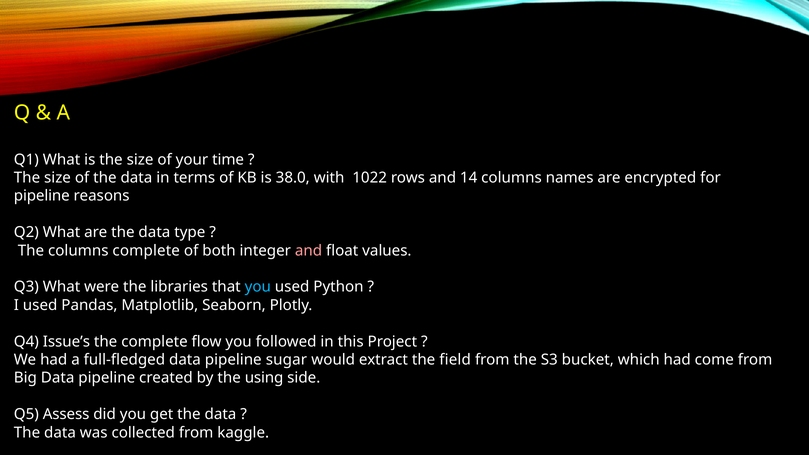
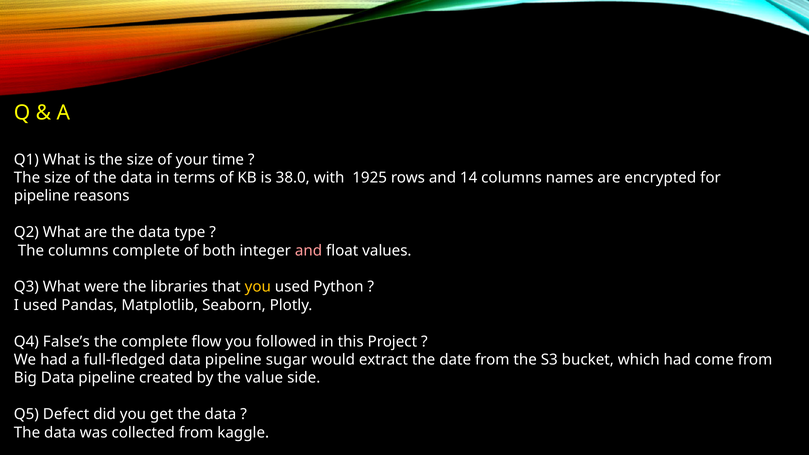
1022: 1022 -> 1925
you at (258, 287) colour: light blue -> yellow
Issue’s: Issue’s -> False’s
field: field -> date
using: using -> value
Assess: Assess -> Defect
